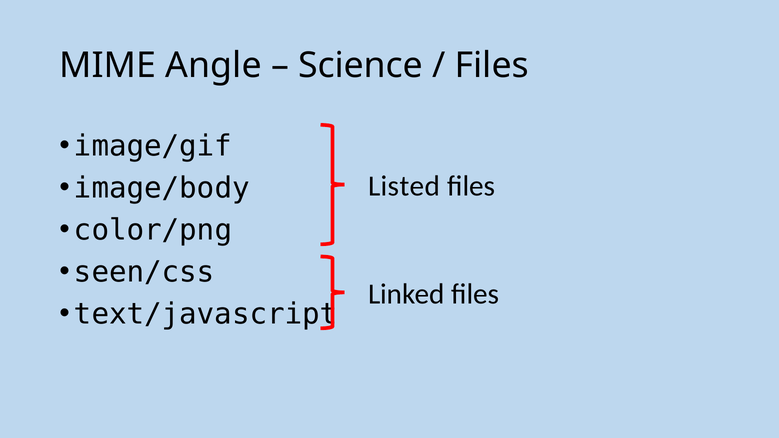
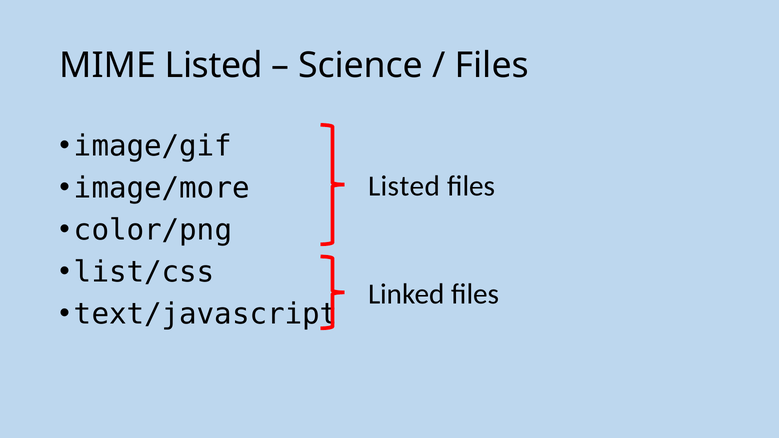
MIME Angle: Angle -> Listed
image/body: image/body -> image/more
seen/css: seen/css -> list/css
